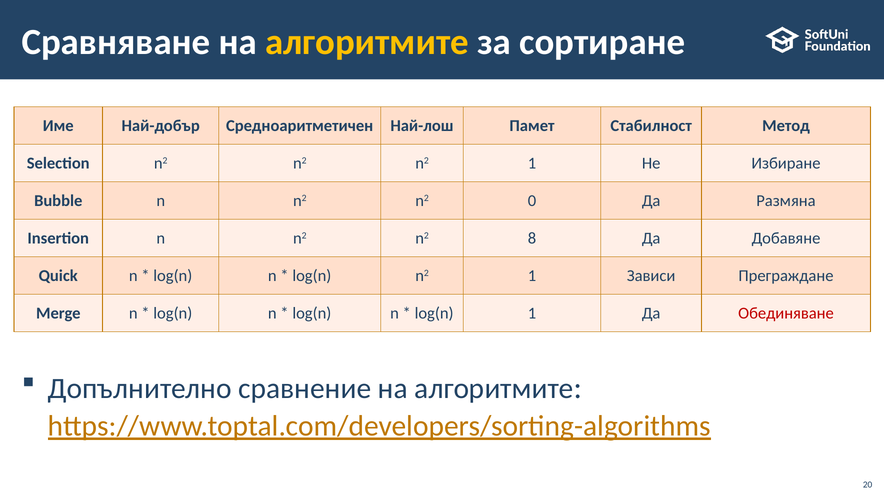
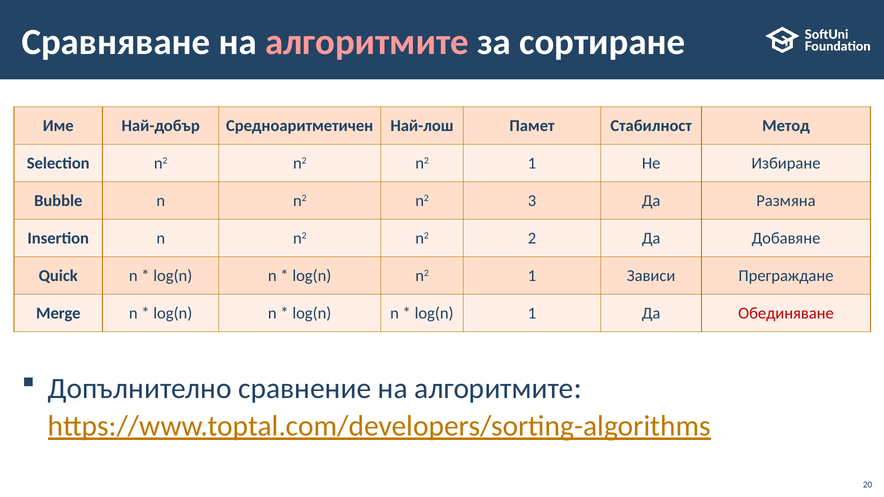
алгоритмите at (367, 42) colour: yellow -> pink
0: 0 -> 3
8: 8 -> 2
